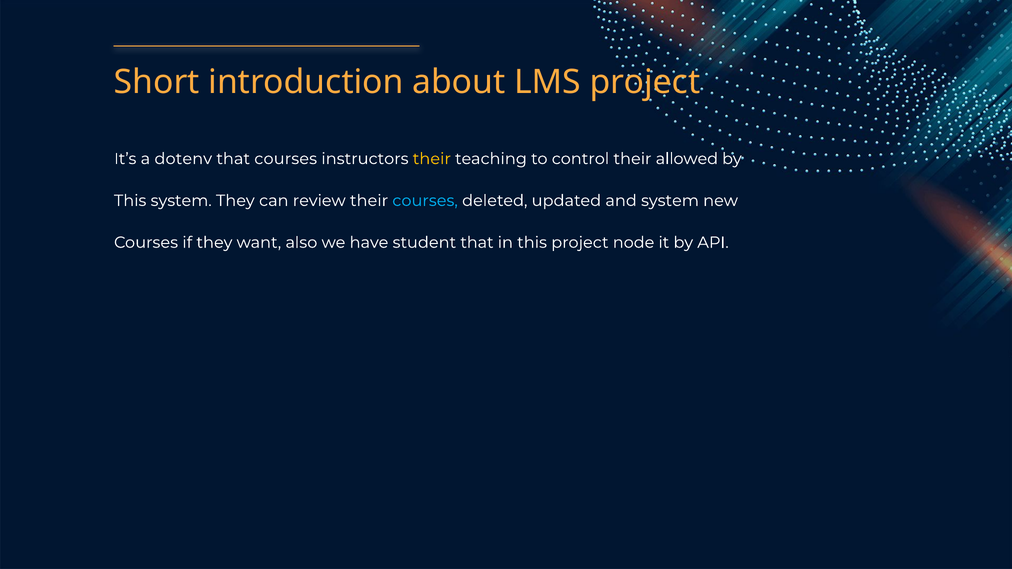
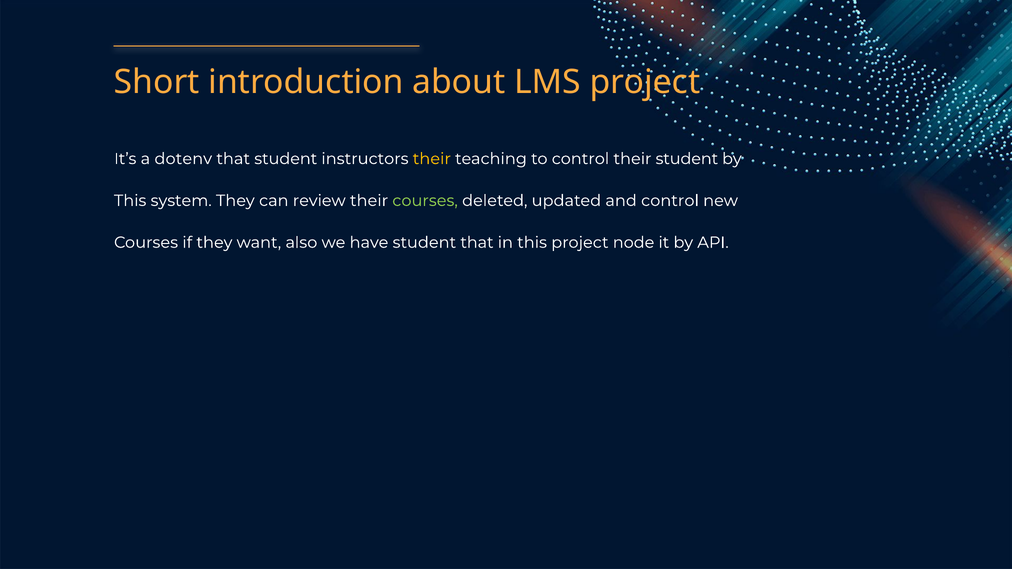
that courses: courses -> student
their allowed: allowed -> student
courses at (425, 201) colour: light blue -> light green
and system: system -> control
